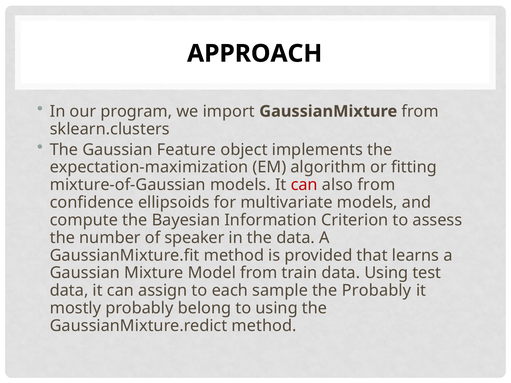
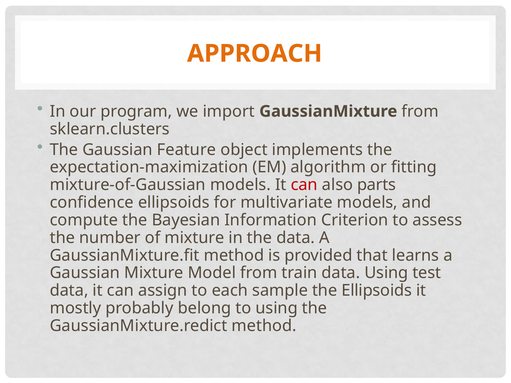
APPROACH colour: black -> orange
also from: from -> parts
of speaker: speaker -> mixture
the Probably: Probably -> Ellipsoids
